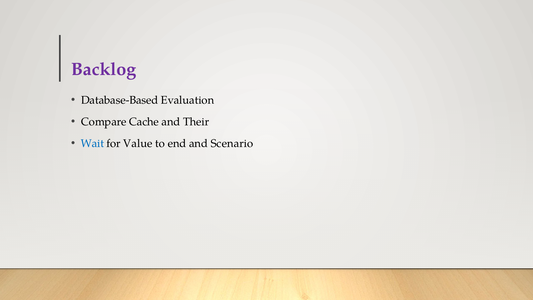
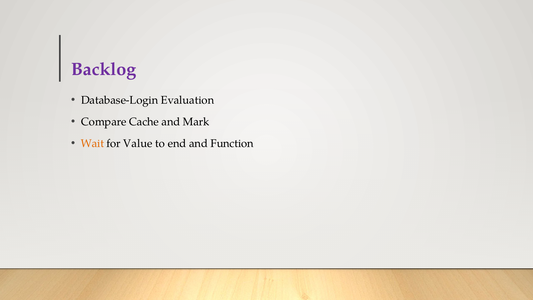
Database-Based: Database-Based -> Database-Login
Their: Their -> Mark
Wait colour: blue -> orange
Scenario: Scenario -> Function
